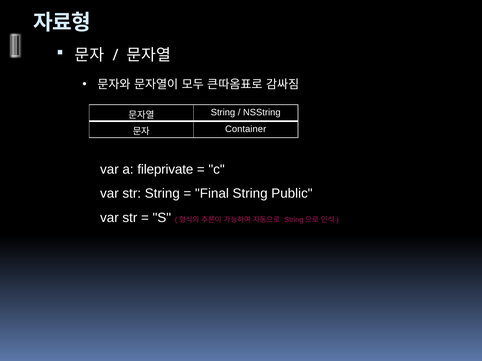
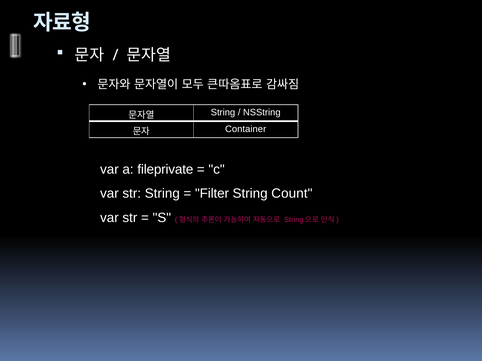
Final: Final -> Filter
Public: Public -> Count
